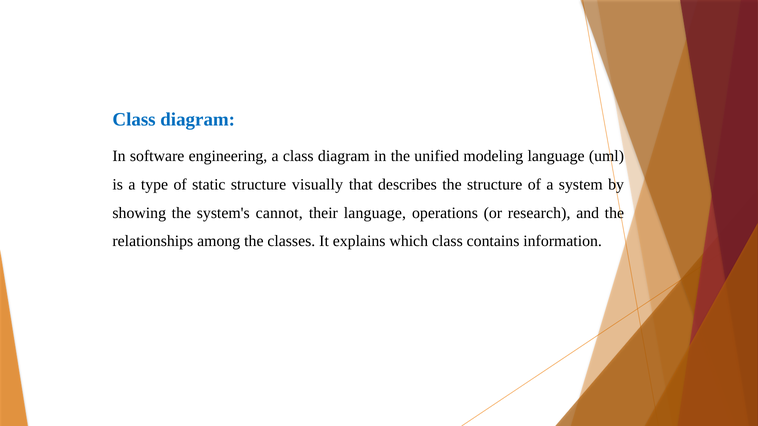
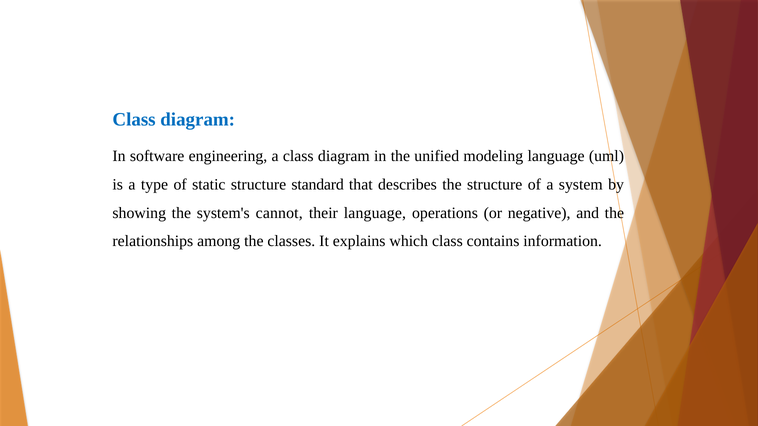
visually: visually -> standard
research: research -> negative
